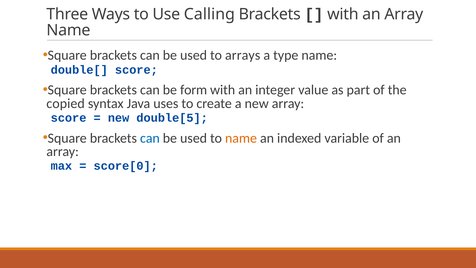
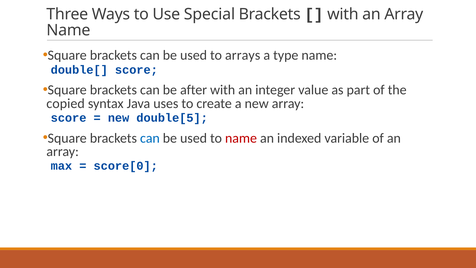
Calling: Calling -> Special
form: form -> after
name at (241, 138) colour: orange -> red
